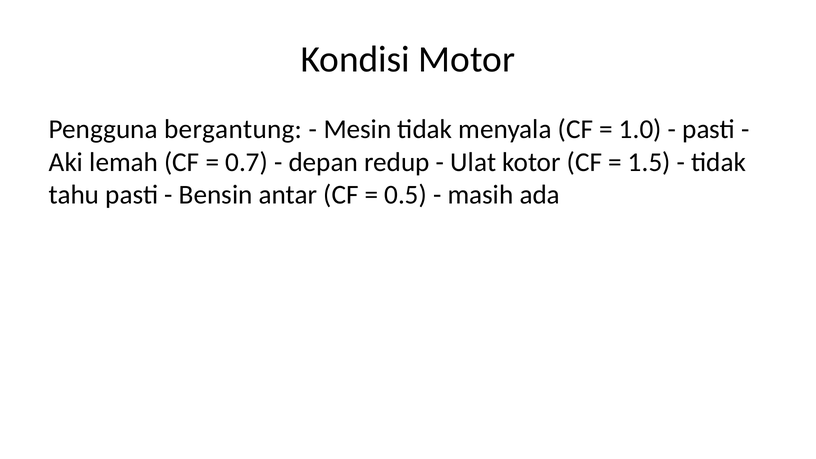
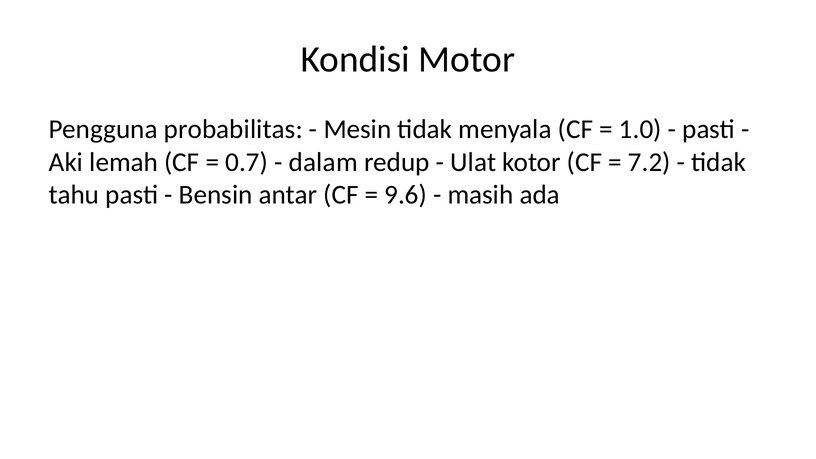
bergantung: bergantung -> probabilitas
depan: depan -> dalam
1.5: 1.5 -> 7.2
0.5: 0.5 -> 9.6
